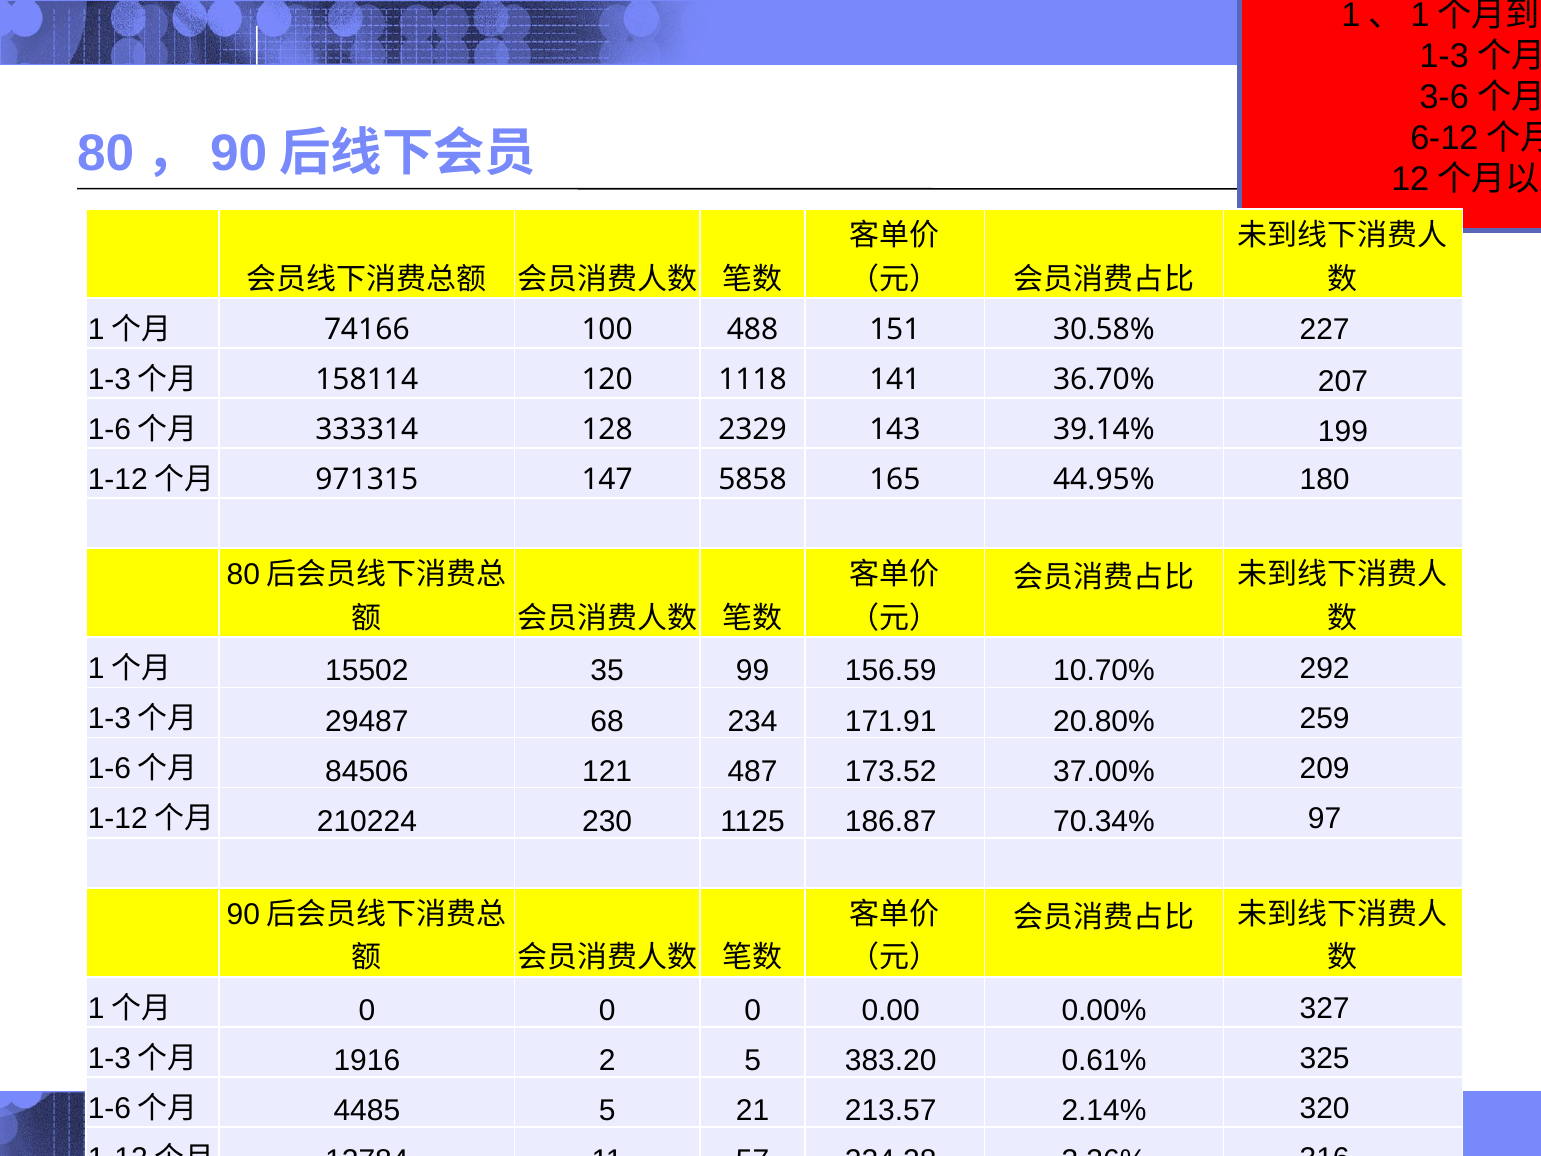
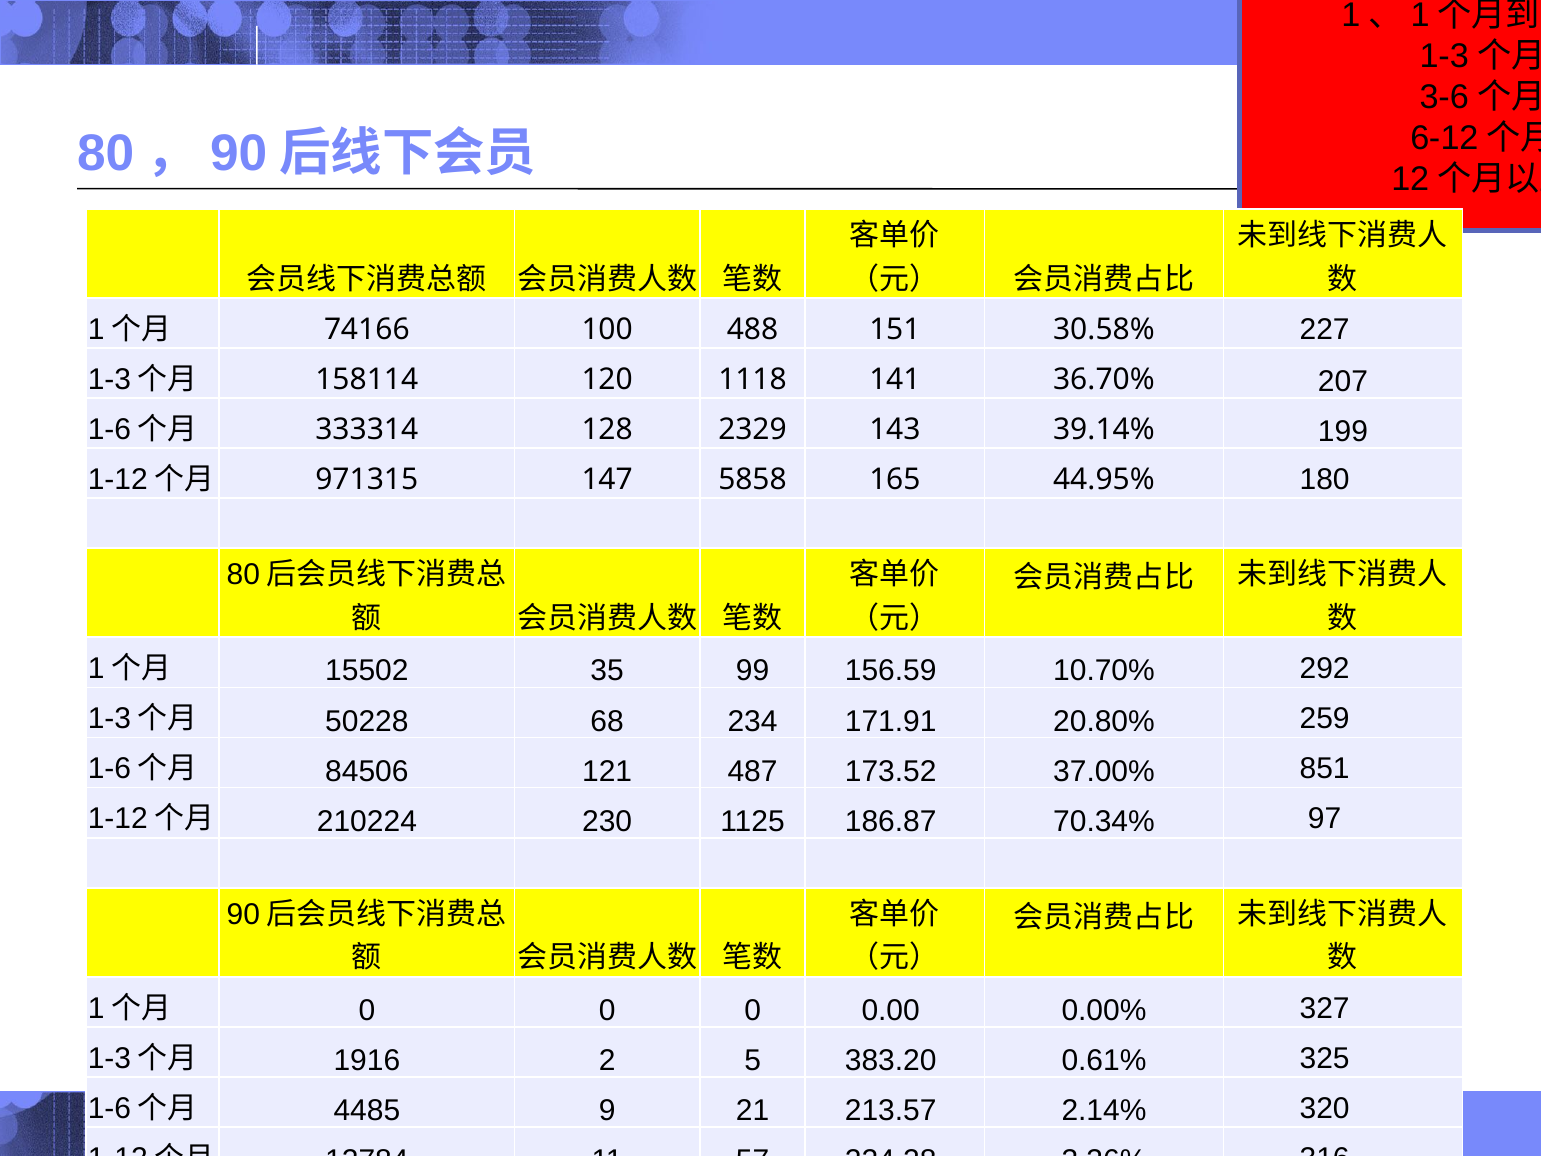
29487: 29487 -> 50228
209: 209 -> 851
4485 5: 5 -> 9
